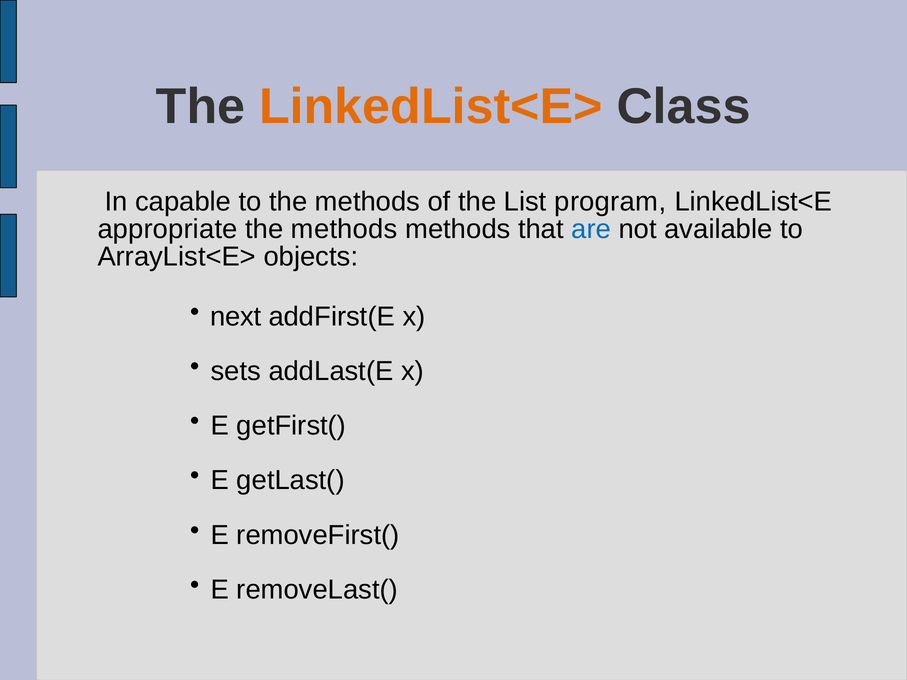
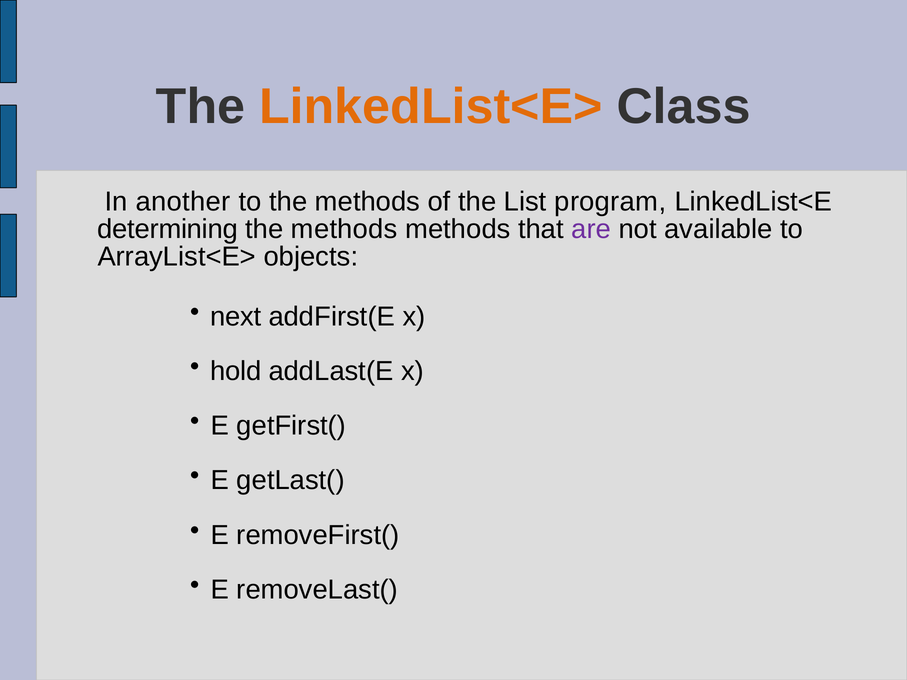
capable: capable -> another
appropriate: appropriate -> determining
are colour: blue -> purple
sets: sets -> hold
